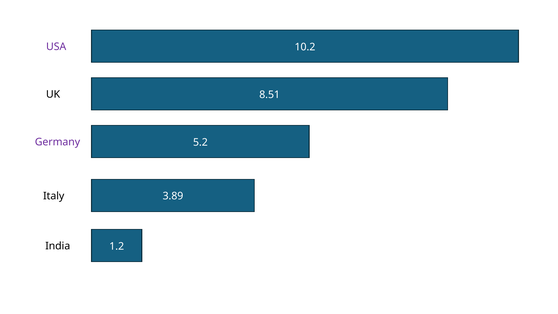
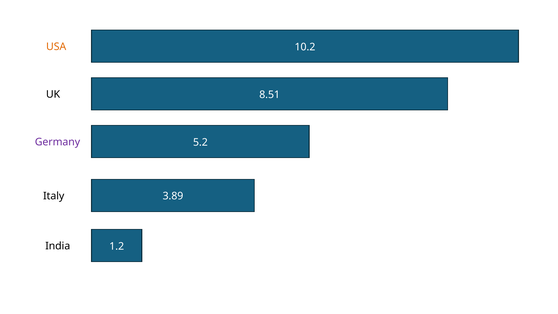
USA colour: purple -> orange
